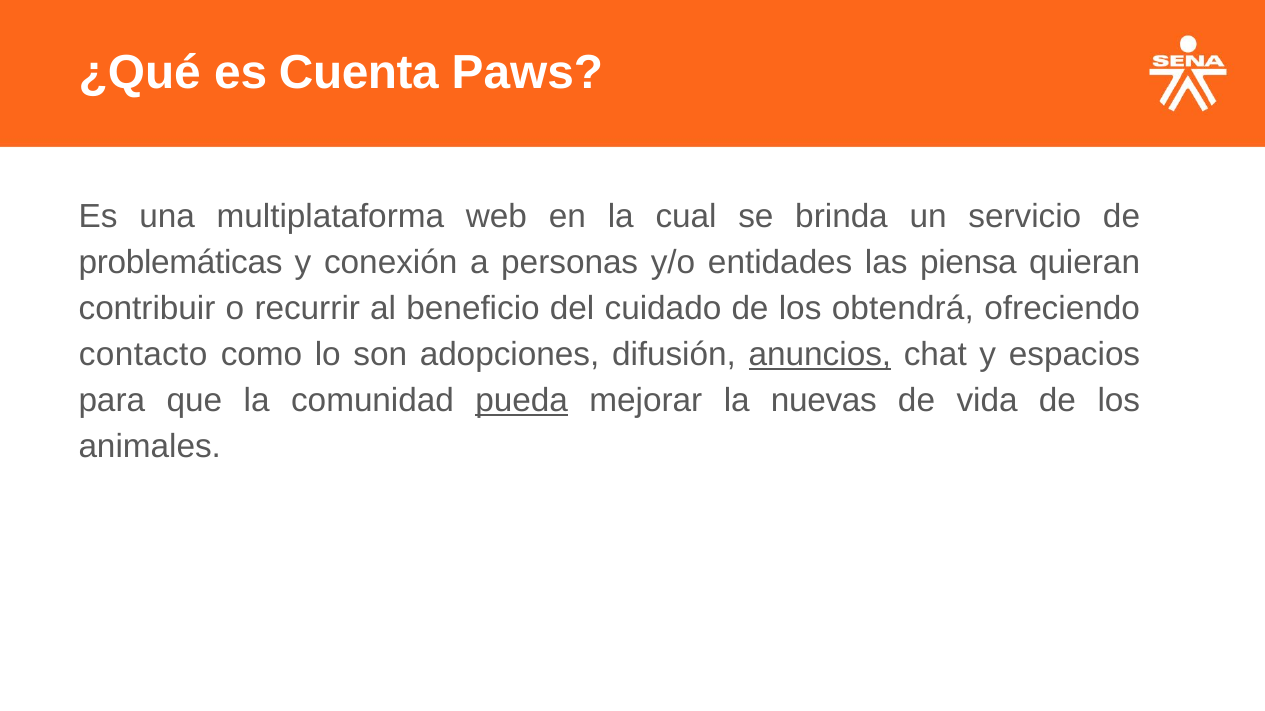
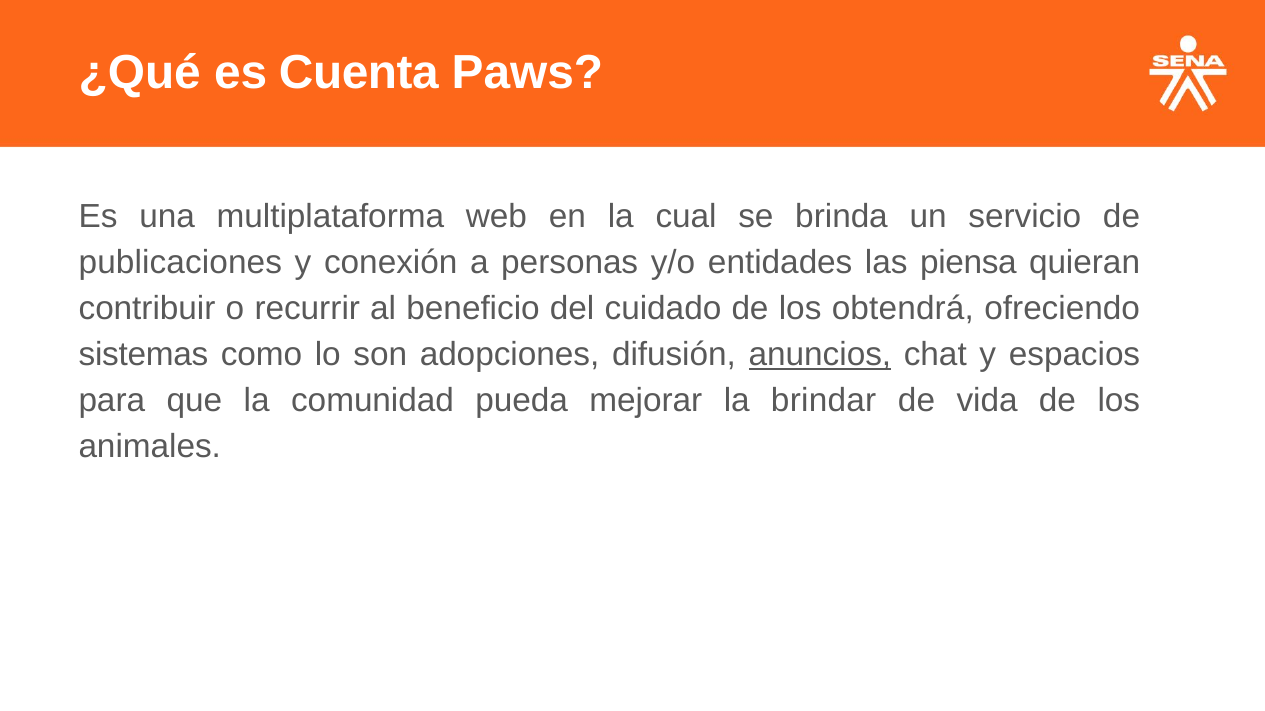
problemáticas: problemáticas -> publicaciones
contacto: contacto -> sistemas
pueda underline: present -> none
nuevas: nuevas -> brindar
